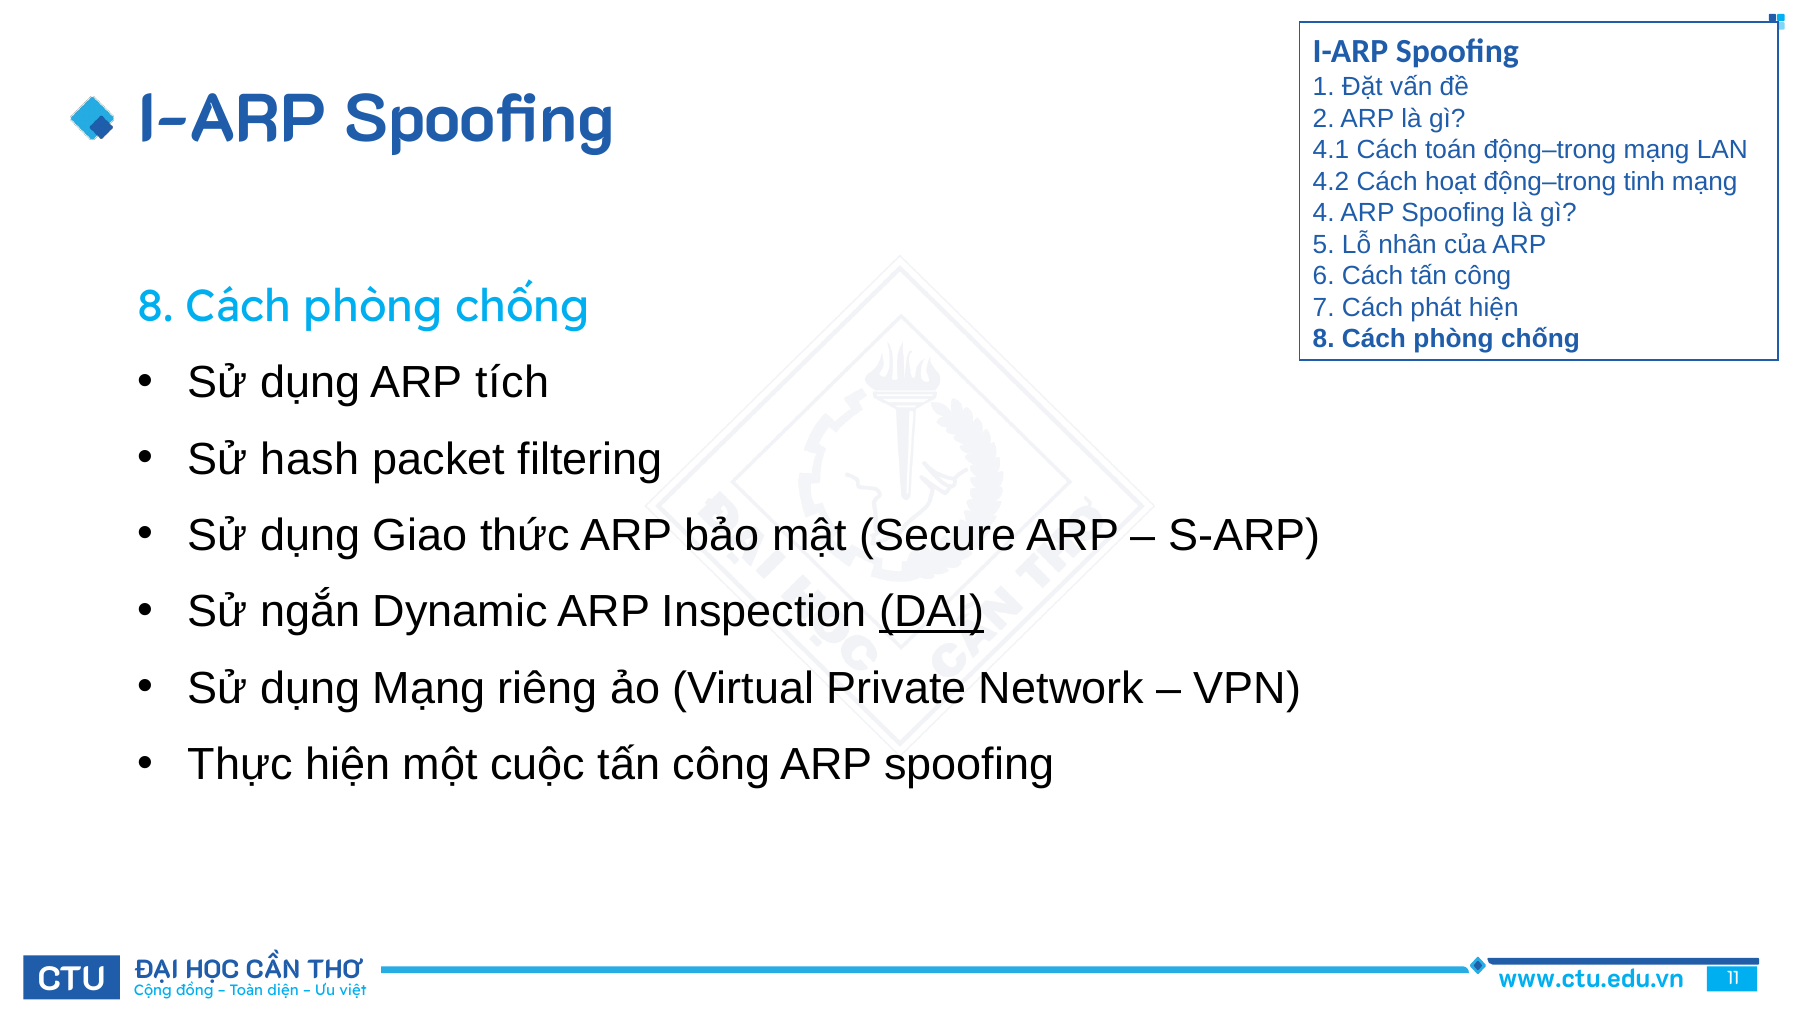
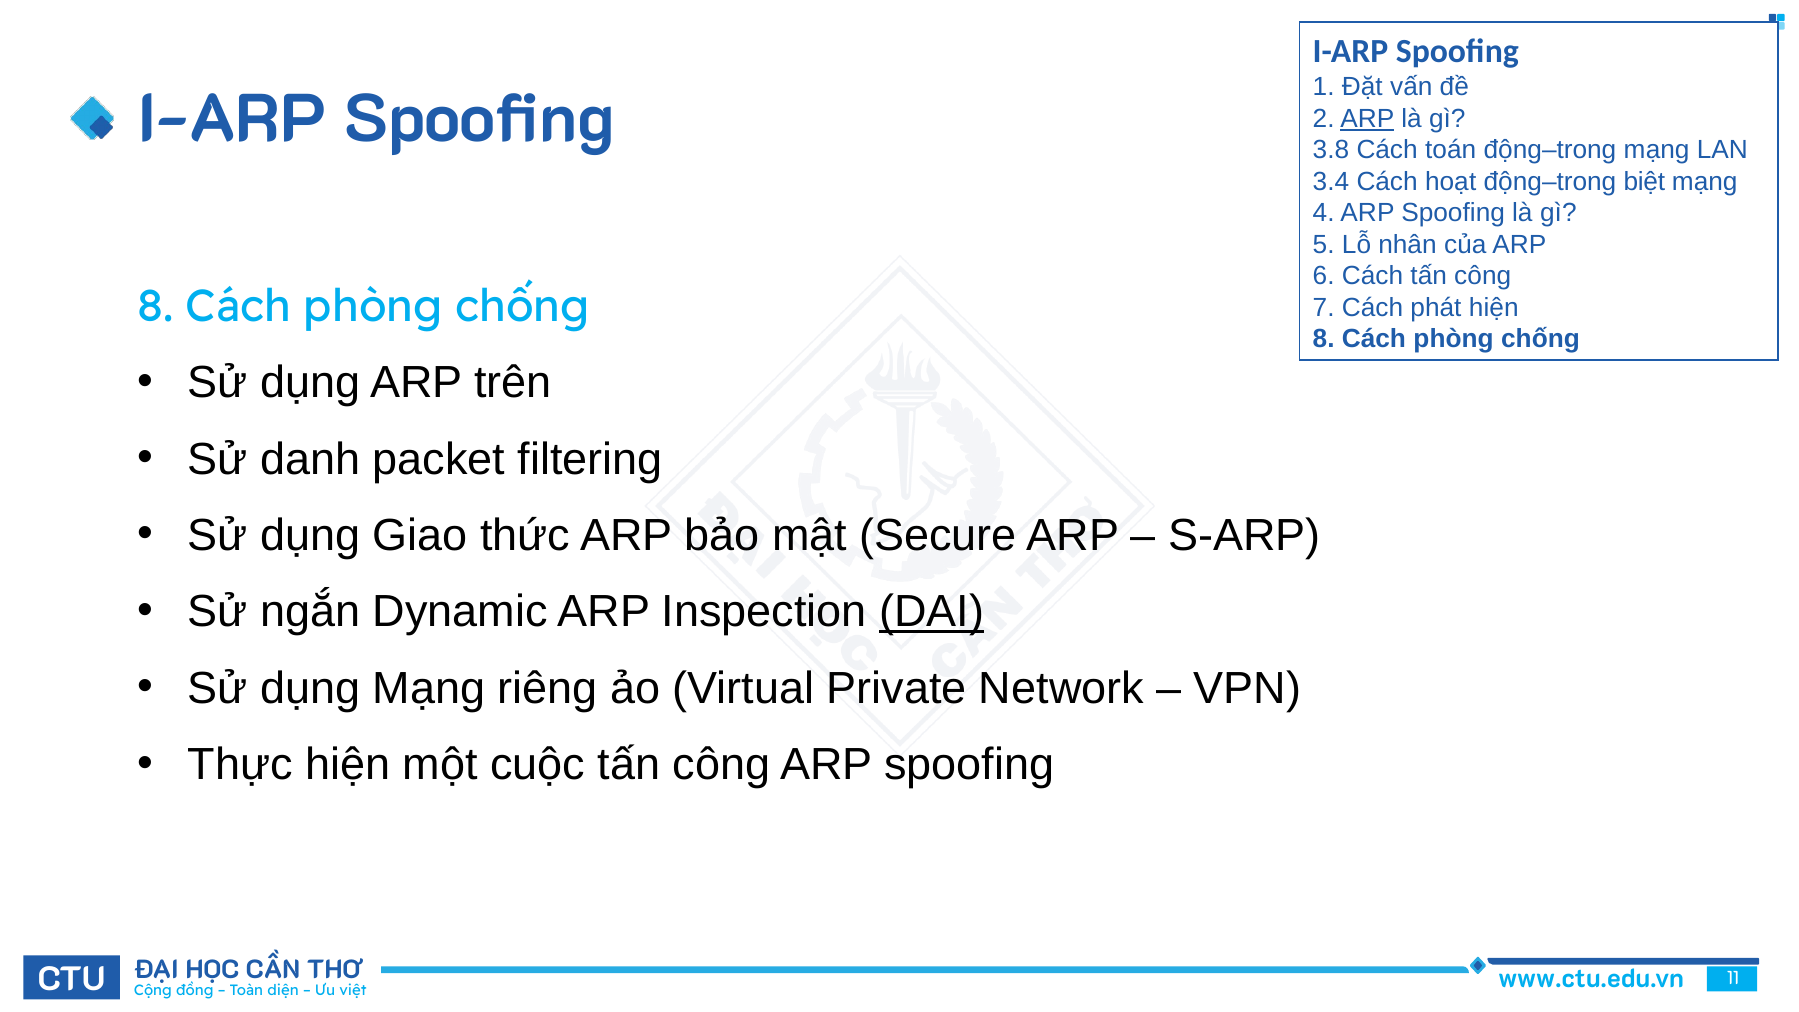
ARP at (1367, 119) underline: none -> present
4.1: 4.1 -> 3.8
4.2: 4.2 -> 3.4
tinh: tinh -> biệt
tích: tích -> trên
hash: hash -> danh
